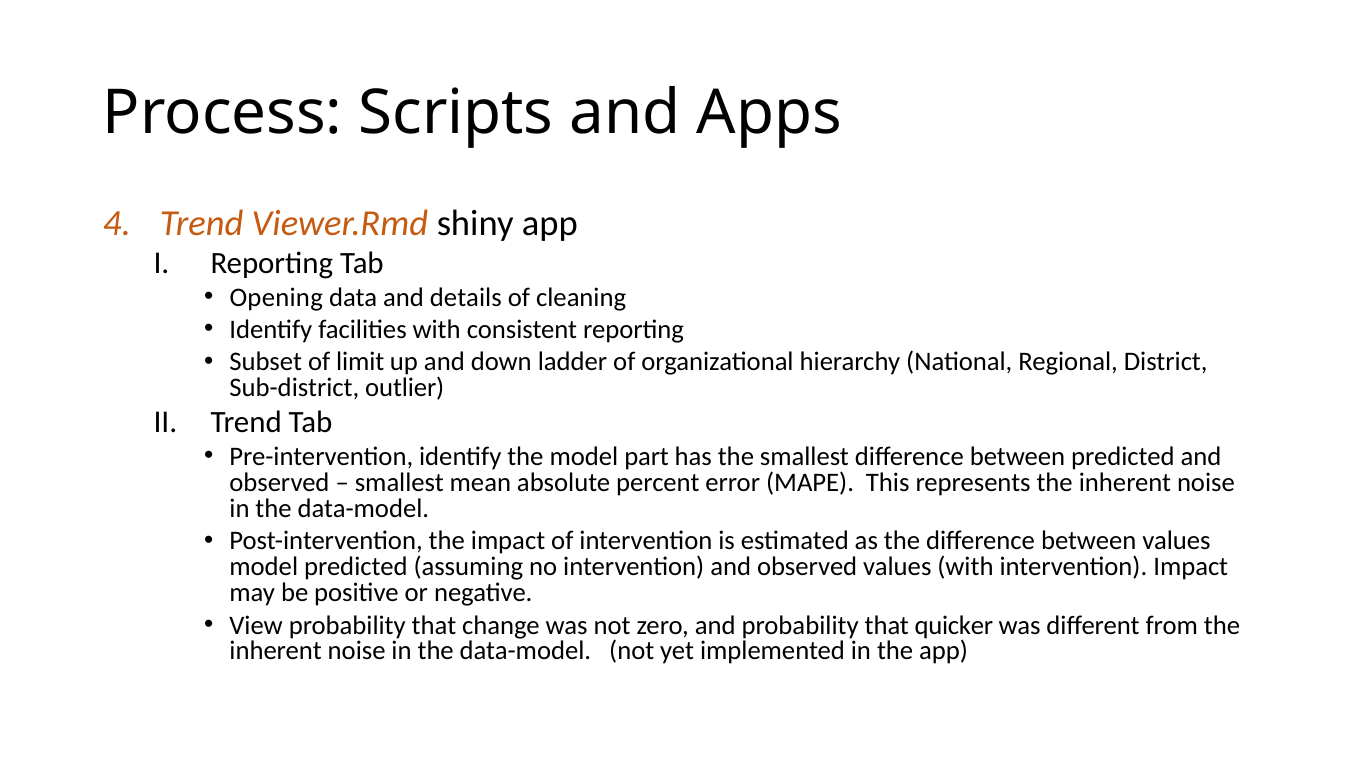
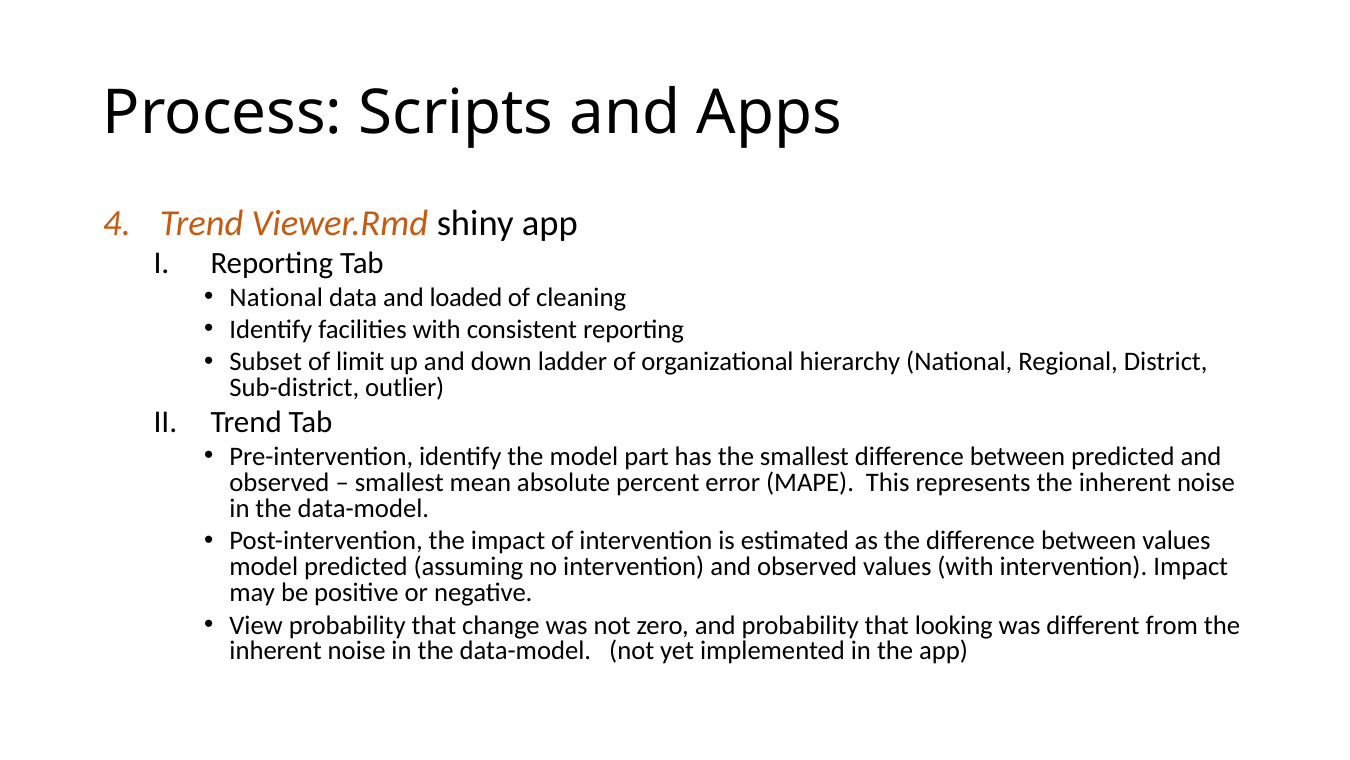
Opening at (276, 297): Opening -> National
details: details -> loaded
quicker: quicker -> looking
